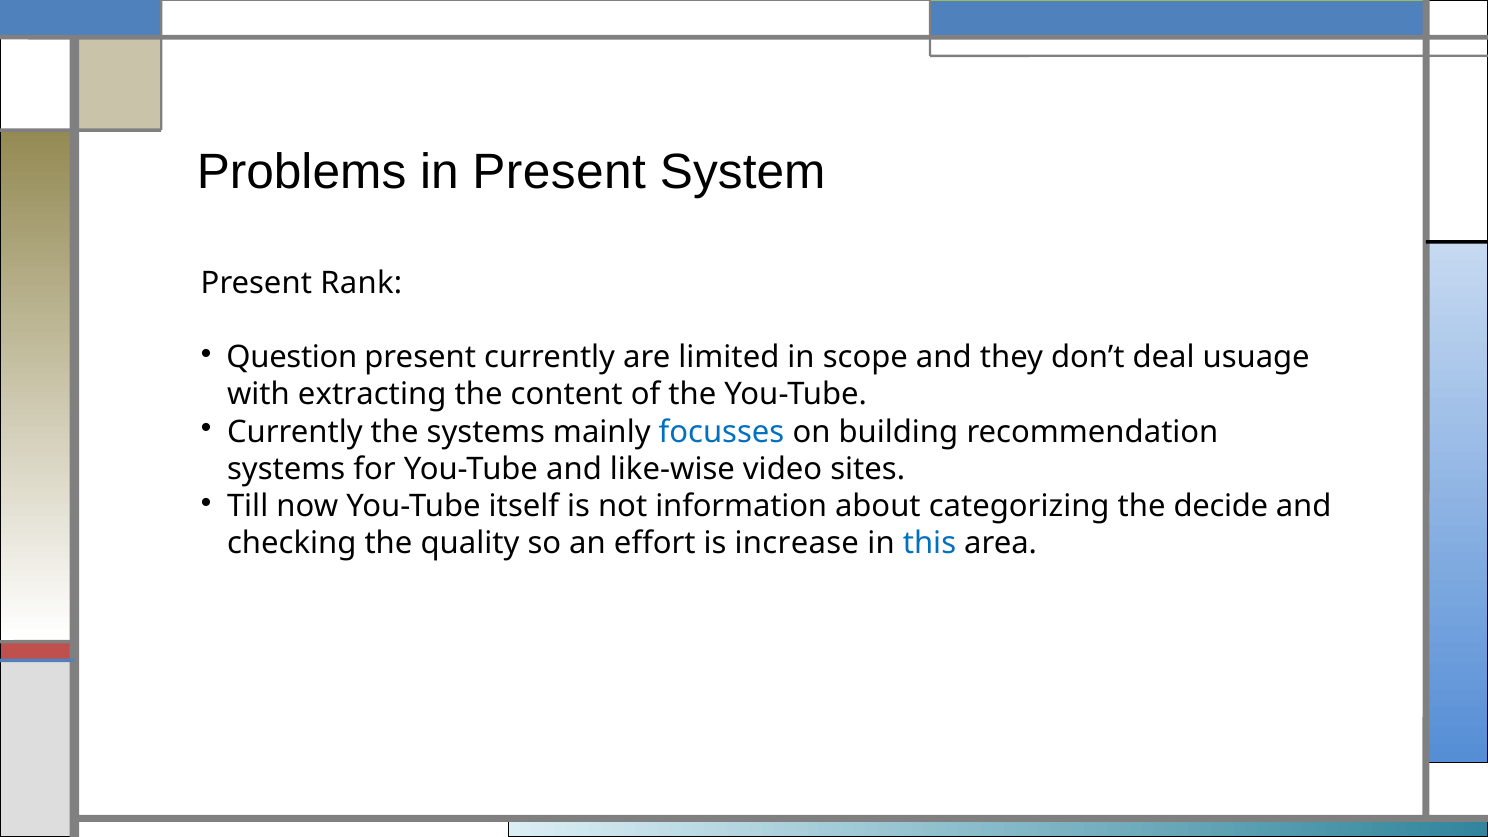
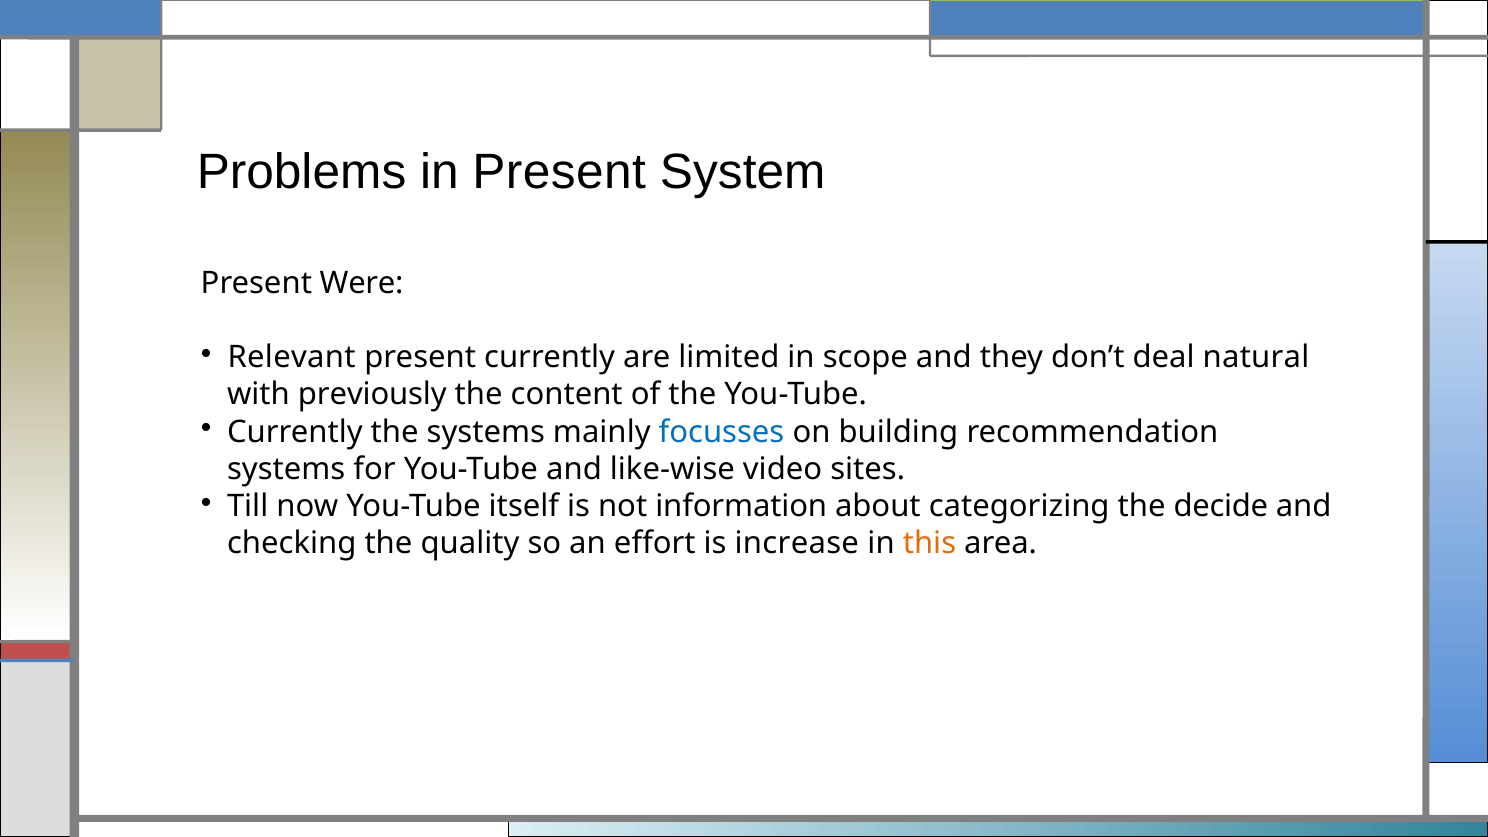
Rank: Rank -> Were
Question: Question -> Relevant
usuage: usuage -> natural
extracting: extracting -> previously
this colour: blue -> orange
